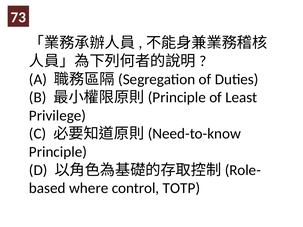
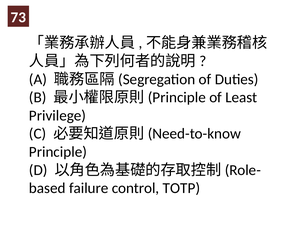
where: where -> failure
